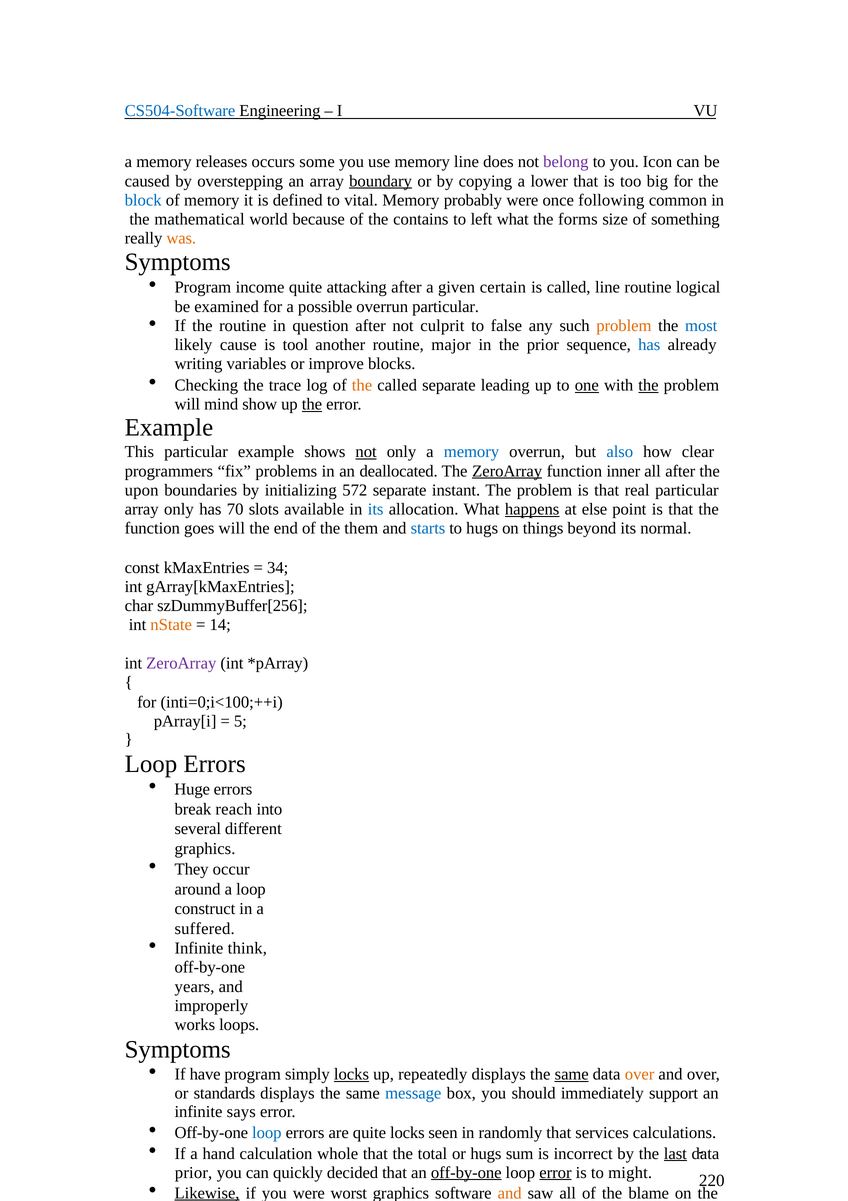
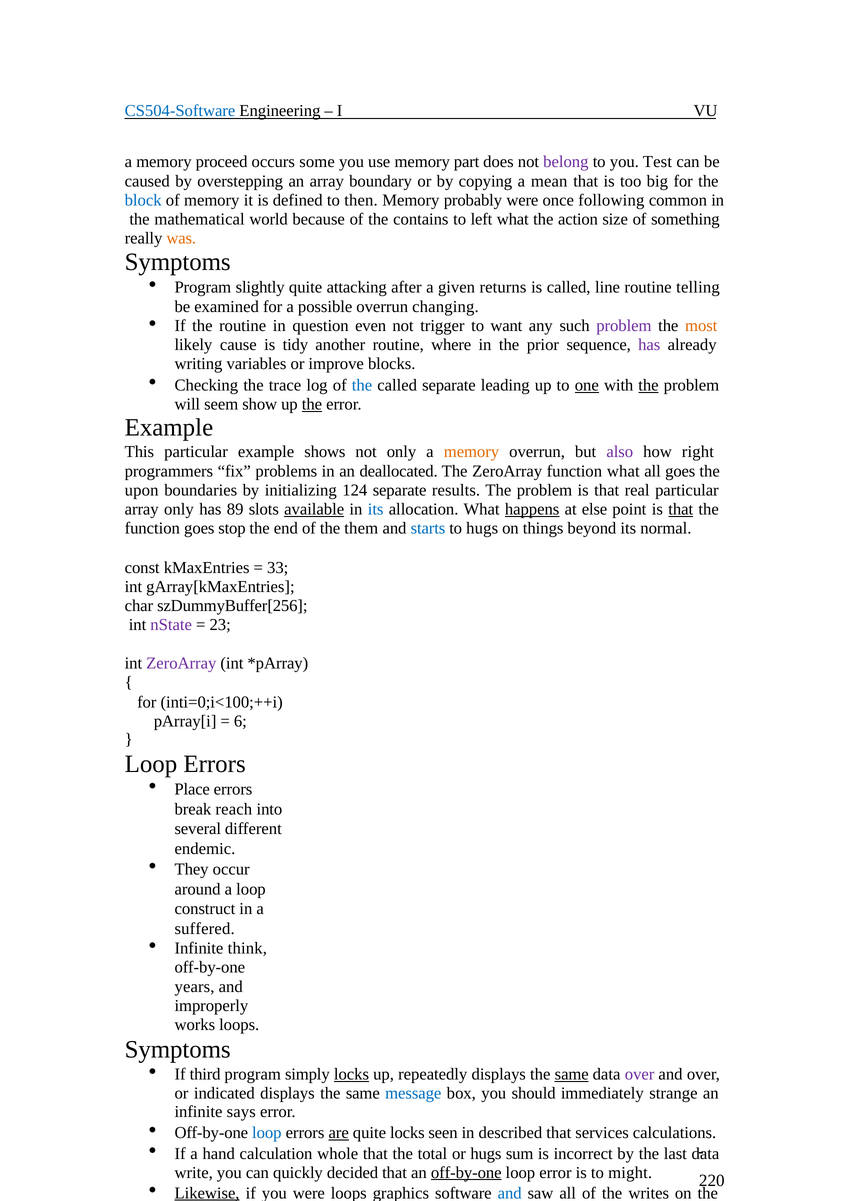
releases: releases -> proceed
memory line: line -> part
Icon: Icon -> Test
boundary underline: present -> none
lower: lower -> mean
vital: vital -> then
forms: forms -> action
income: income -> slightly
certain: certain -> returns
logical: logical -> telling
overrun particular: particular -> changing
question after: after -> even
culprit: culprit -> trigger
false: false -> want
problem at (624, 326) colour: orange -> purple
most colour: blue -> orange
tool: tool -> tidy
major: major -> where
has at (649, 345) colour: blue -> purple
the at (362, 385) colour: orange -> blue
mind: mind -> seem
not at (366, 452) underline: present -> none
memory at (471, 452) colour: blue -> orange
also colour: blue -> purple
clear: clear -> right
ZeroArray at (507, 471) underline: present -> none
function inner: inner -> what
all after: after -> goes
572: 572 -> 124
instant: instant -> results
70: 70 -> 89
available underline: none -> present
that at (681, 509) underline: none -> present
goes will: will -> stop
34: 34 -> 33
nState colour: orange -> purple
14: 14 -> 23
5: 5 -> 6
Huge: Huge -> Place
graphics at (205, 848): graphics -> endemic
have: have -> third
over at (640, 1073) colour: orange -> purple
standards: standards -> indicated
support: support -> strange
are underline: none -> present
randomly: randomly -> described
last at (675, 1153) underline: present -> none
prior at (194, 1172): prior -> write
error at (555, 1172) underline: present -> none
were worst: worst -> loops
and at (510, 1192) colour: orange -> blue
blame: blame -> writes
